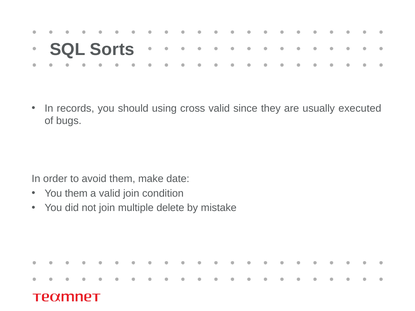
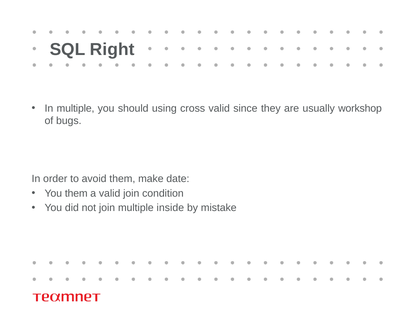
Sorts: Sorts -> Right
In records: records -> multiple
executed: executed -> workshop
delete: delete -> inside
